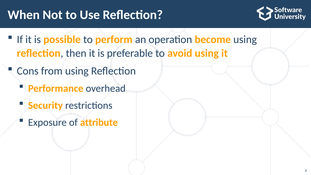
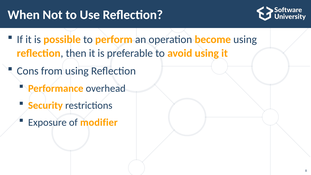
attribute: attribute -> modifier
